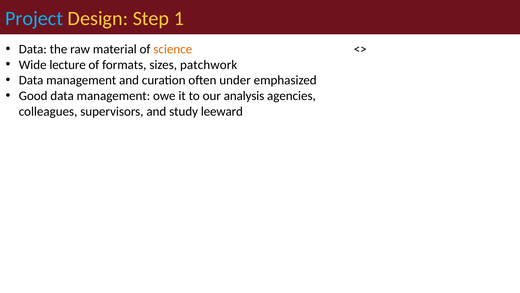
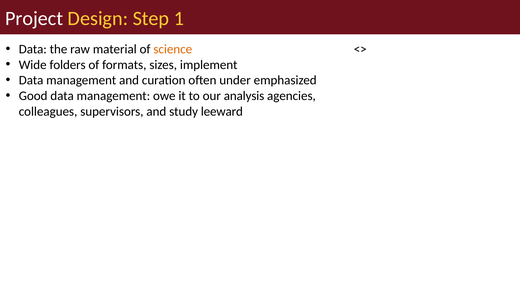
Project colour: light blue -> white
lecture: lecture -> folders
patchwork: patchwork -> implement
